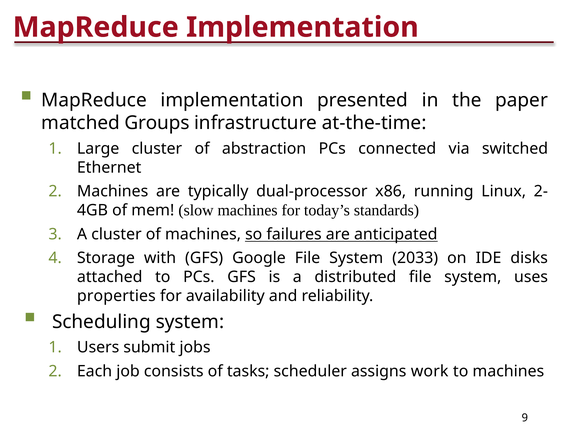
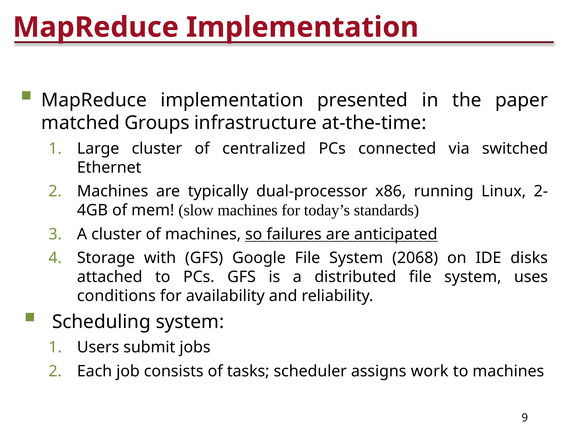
abstraction: abstraction -> centralized
2033: 2033 -> 2068
properties: properties -> conditions
